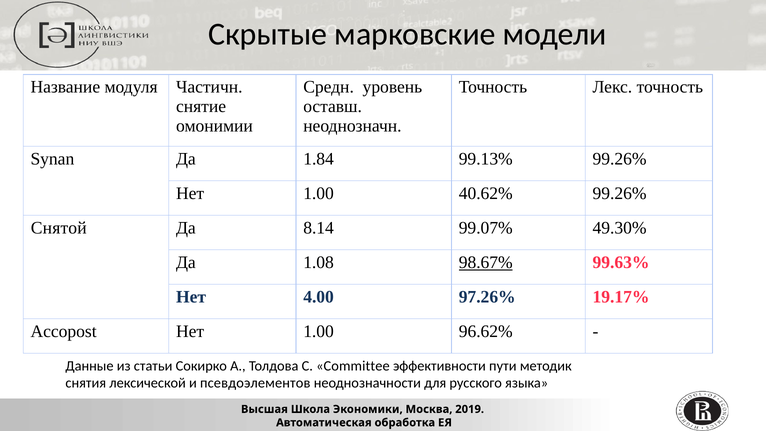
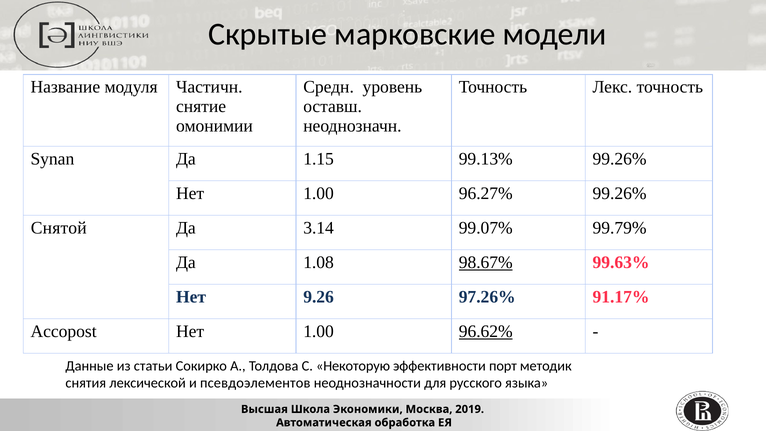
1.84: 1.84 -> 1.15
40.62%: 40.62% -> 96.27%
8.14: 8.14 -> 3.14
49.30%: 49.30% -> 99.79%
4.00: 4.00 -> 9.26
19.17%: 19.17% -> 91.17%
96.62% underline: none -> present
Committee: Committee -> Некоторую
пути: пути -> порт
